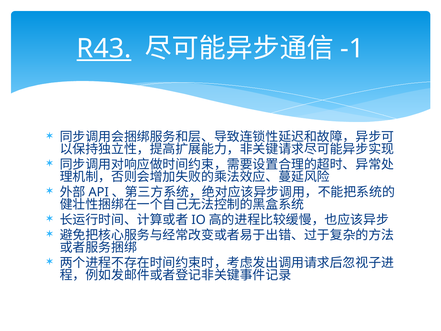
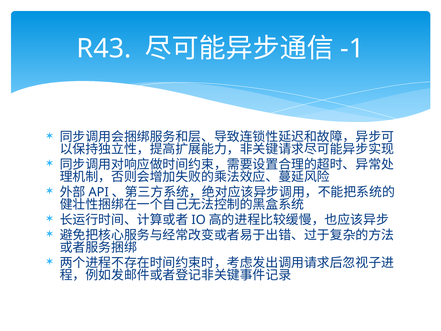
R43 underline: present -> none
